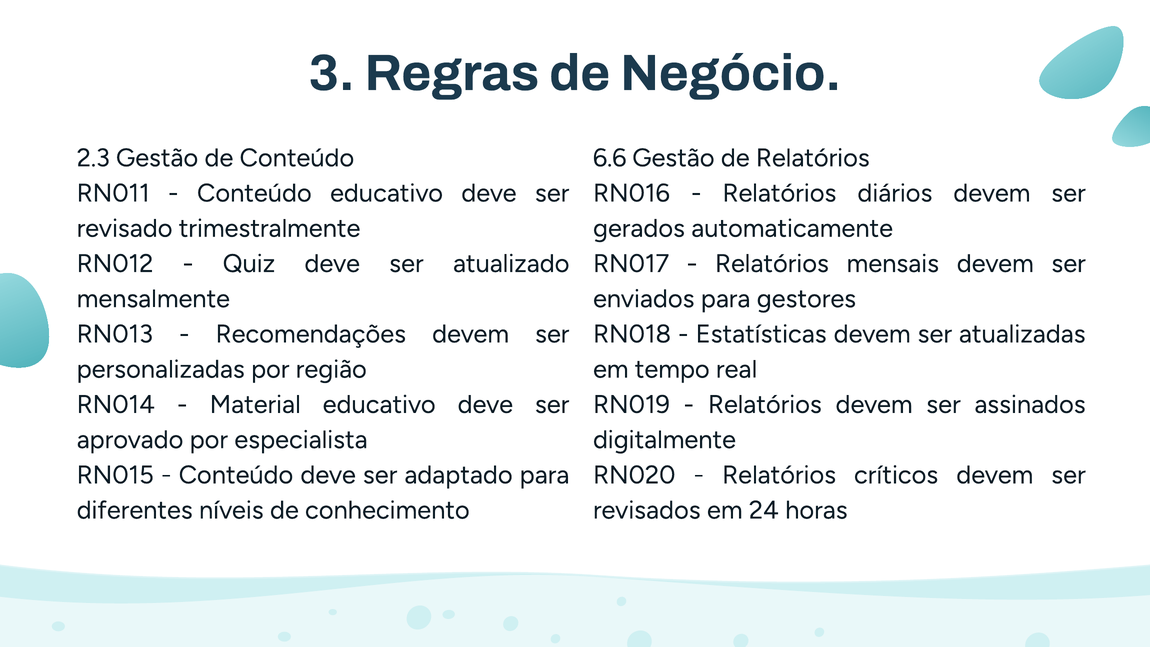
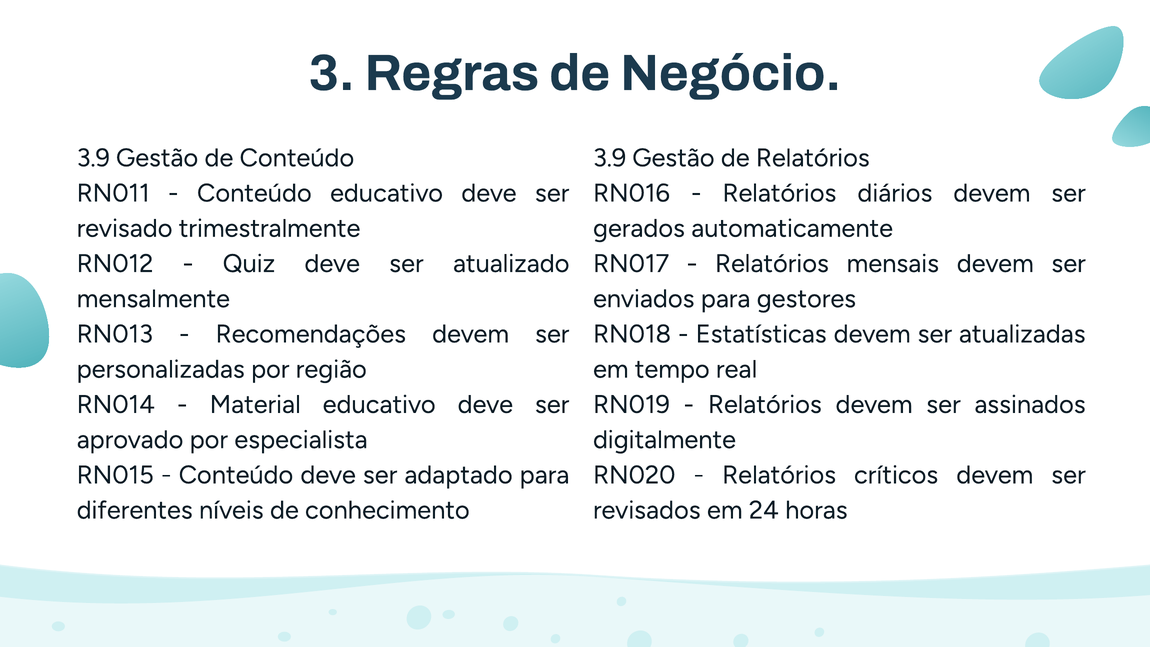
2.3 at (93, 158): 2.3 -> 3.9
6.6 at (610, 158): 6.6 -> 3.9
